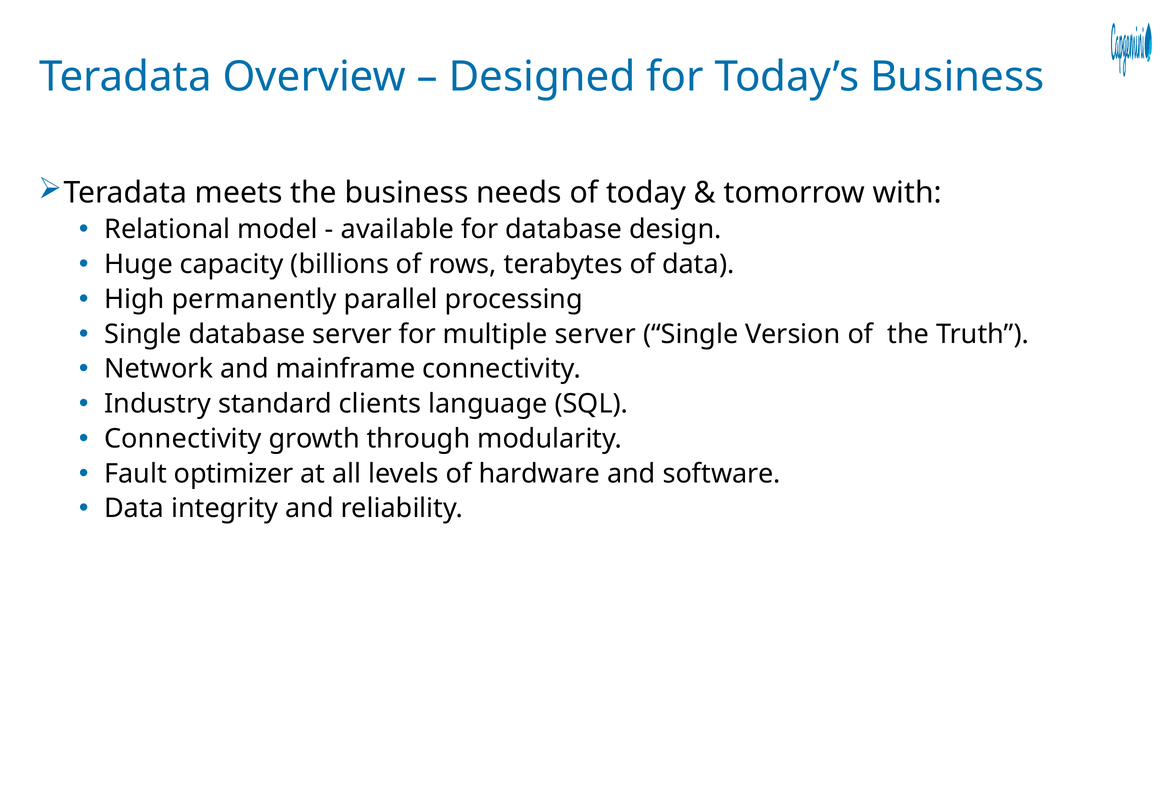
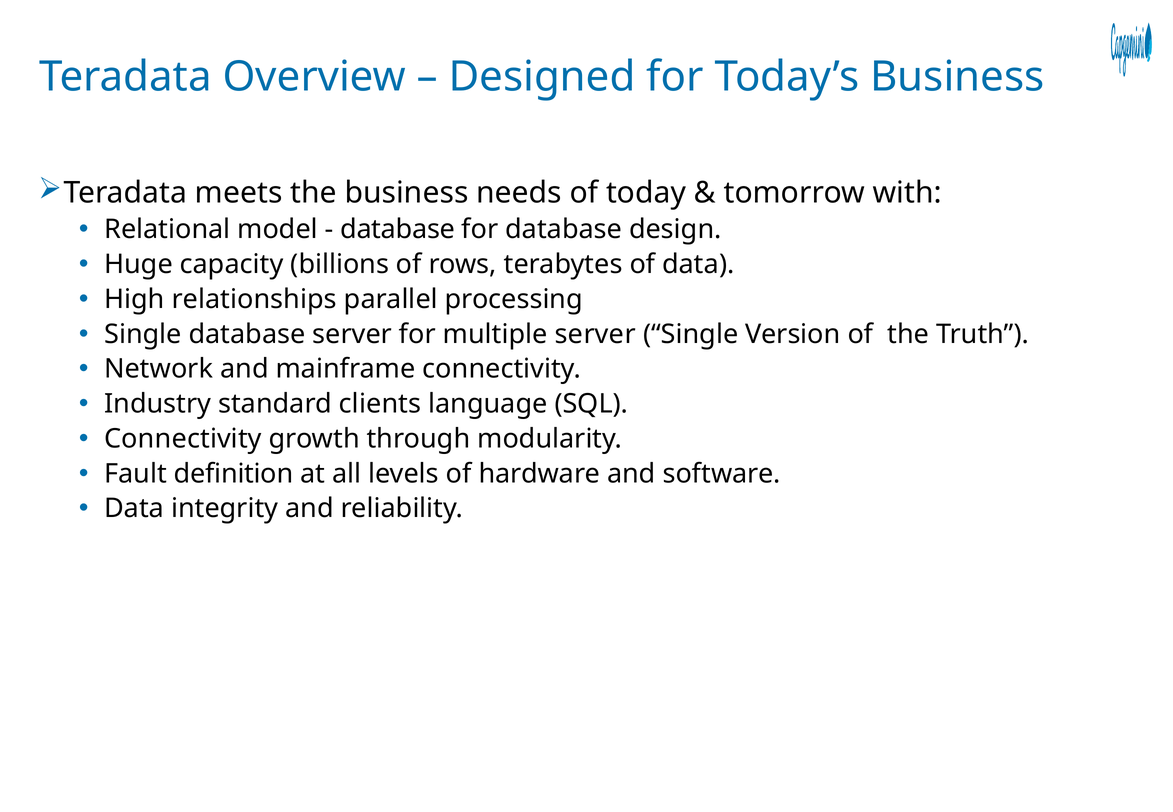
available at (397, 230): available -> database
permanently: permanently -> relationships
optimizer: optimizer -> definition
